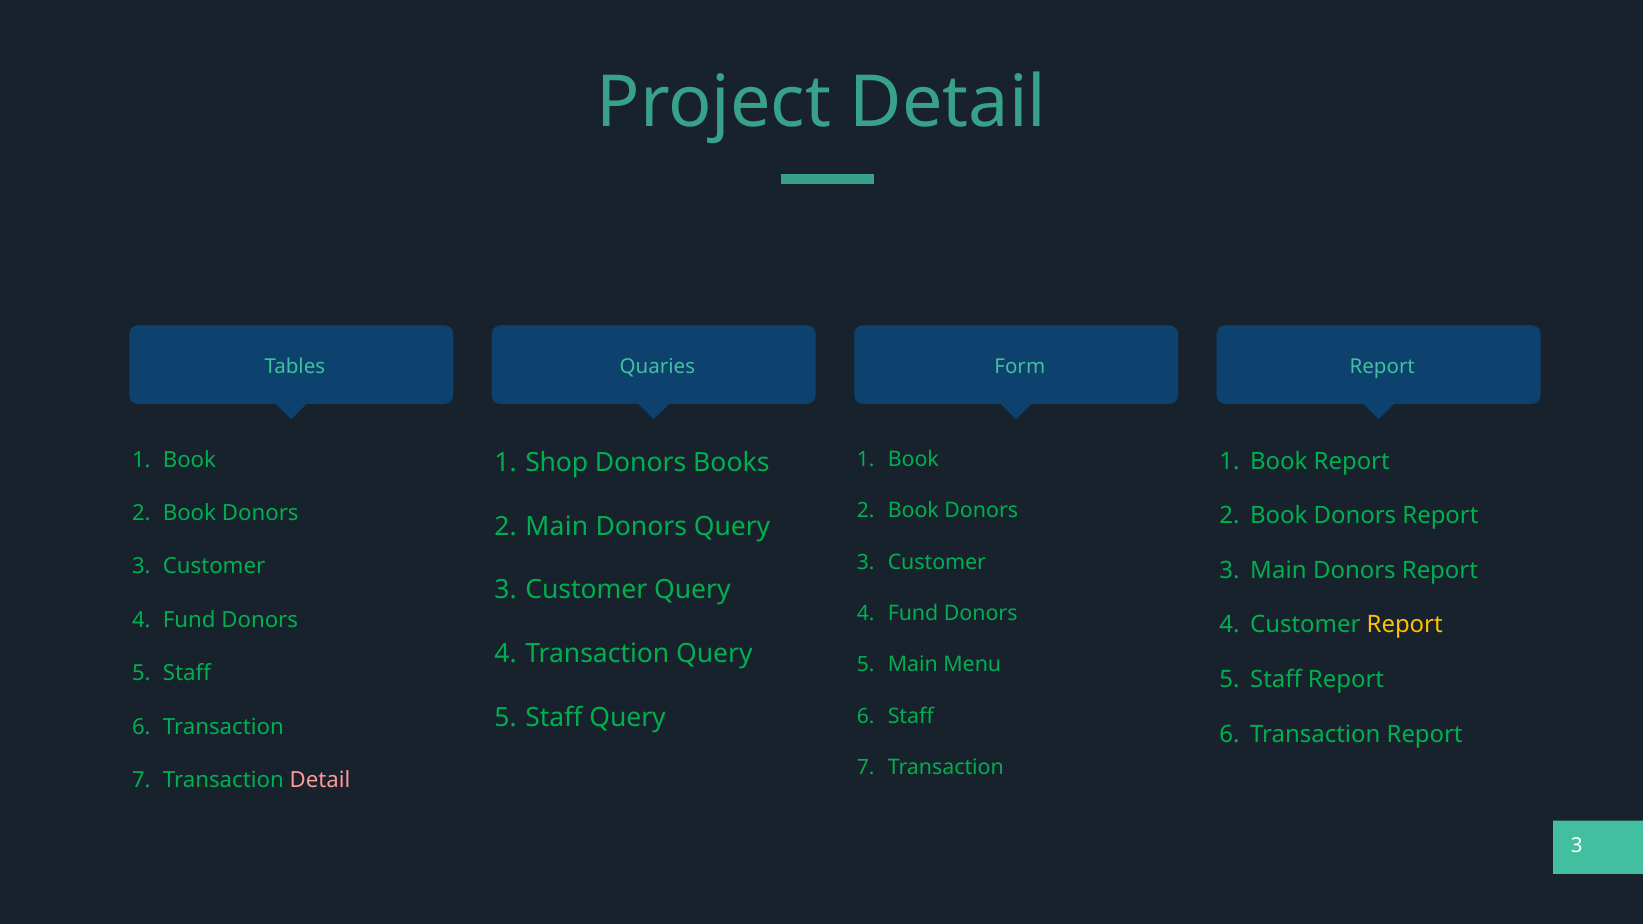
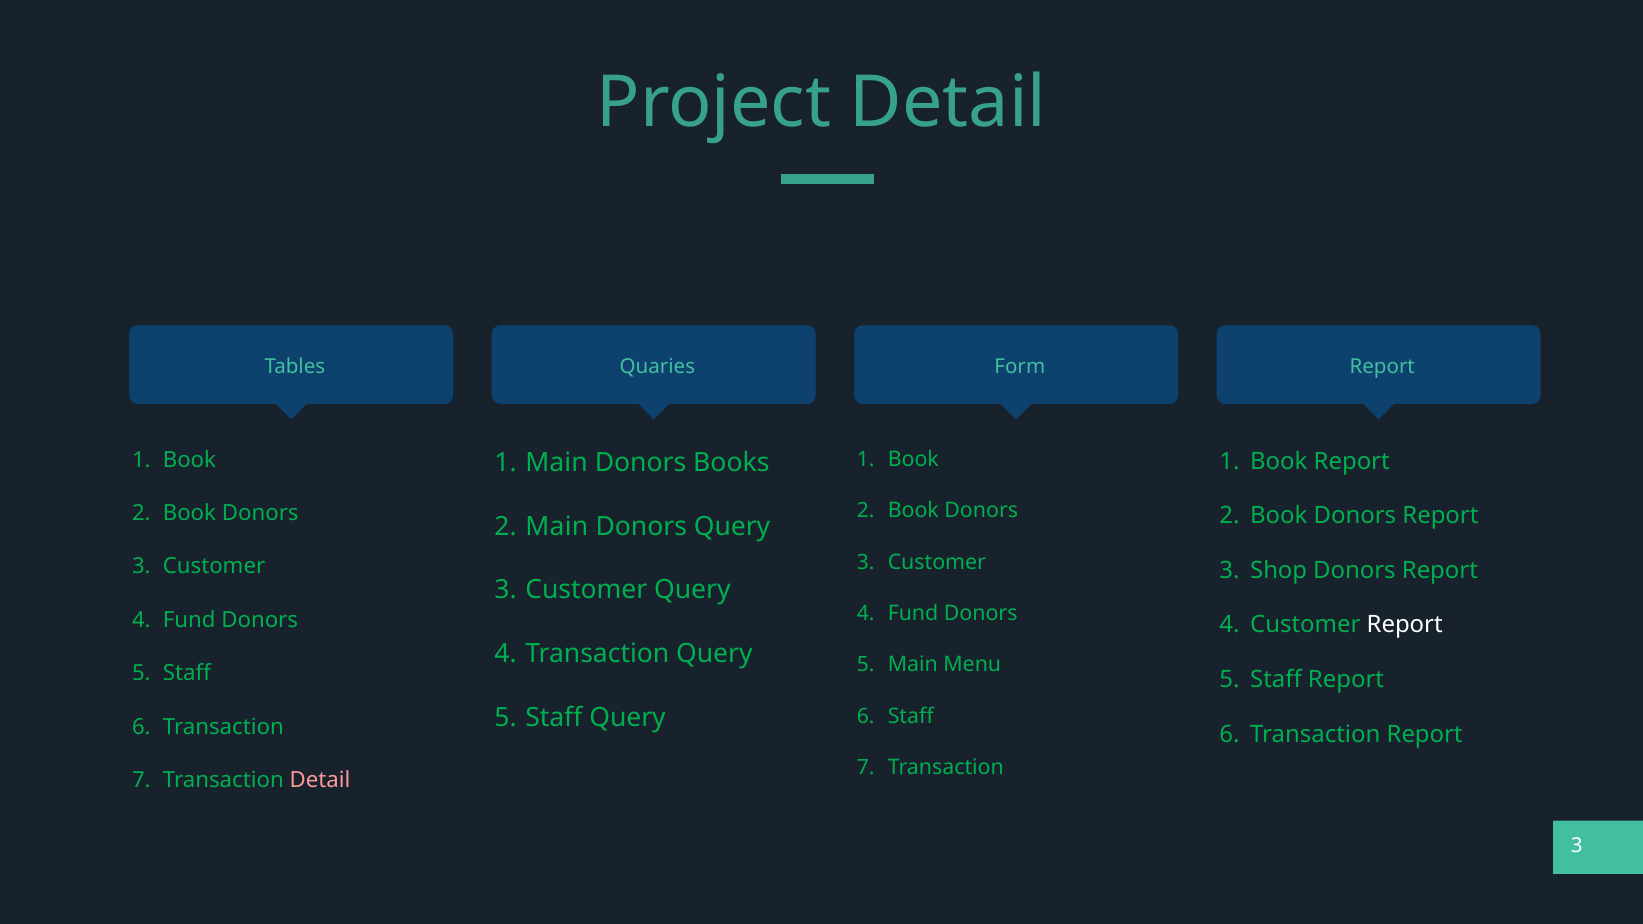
Shop at (557, 463): Shop -> Main
3 Main: Main -> Shop
Report at (1405, 625) colour: yellow -> white
